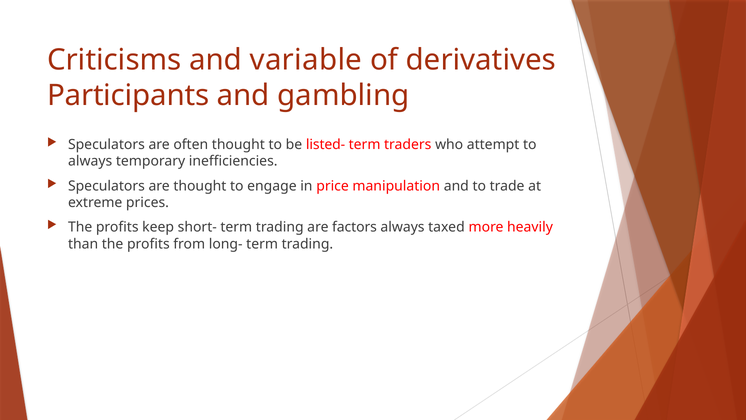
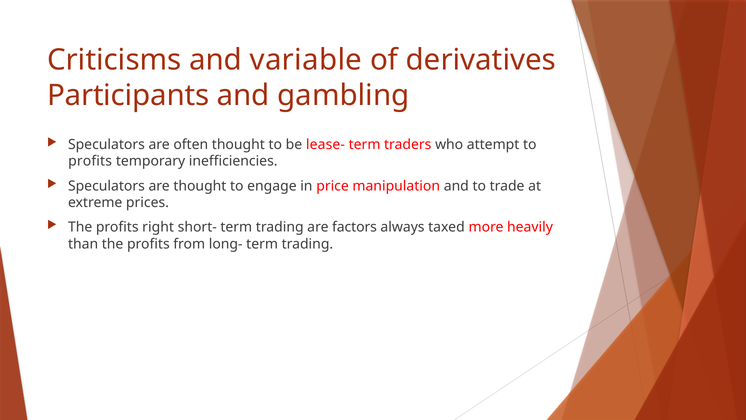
listed-: listed- -> lease-
always at (90, 161): always -> profits
keep: keep -> right
